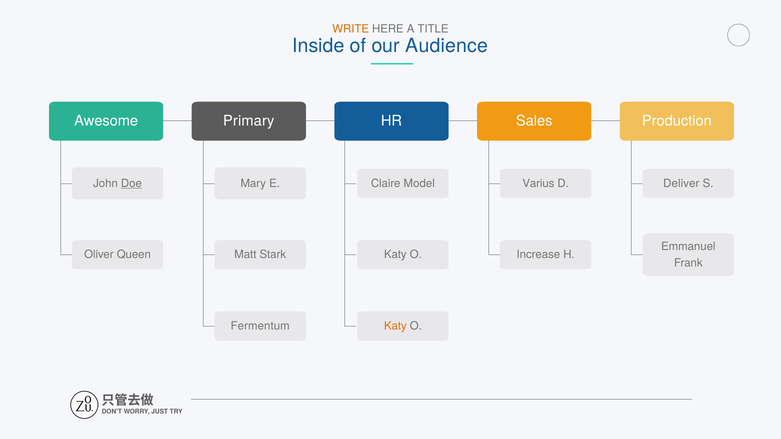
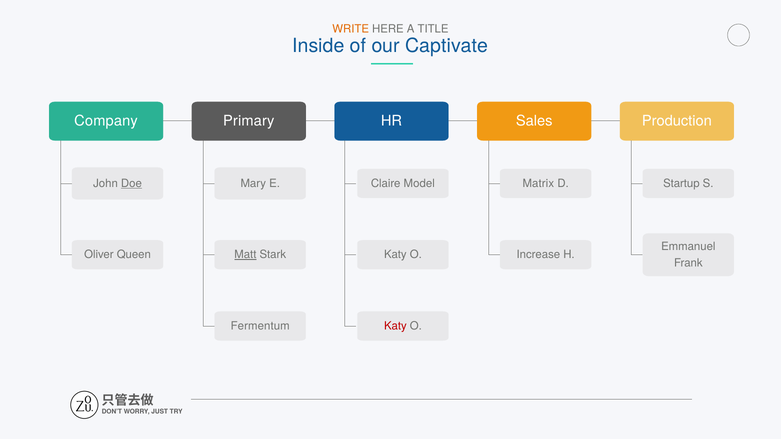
Audience: Audience -> Captivate
Awesome: Awesome -> Company
Varius: Varius -> Matrix
Deliver: Deliver -> Startup
Matt underline: none -> present
Katy at (395, 326) colour: orange -> red
